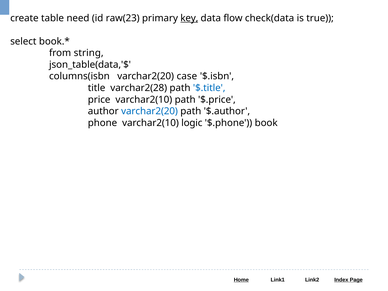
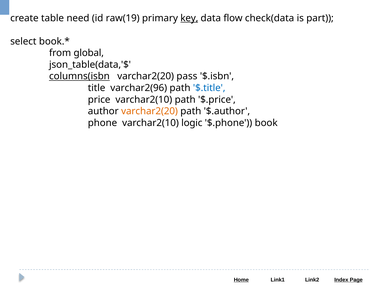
raw(23: raw(23 -> raw(19
true: true -> part
string: string -> global
columns(isbn underline: none -> present
case: case -> pass
varchar2(28: varchar2(28 -> varchar2(96
varchar2(20 at (150, 111) colour: blue -> orange
